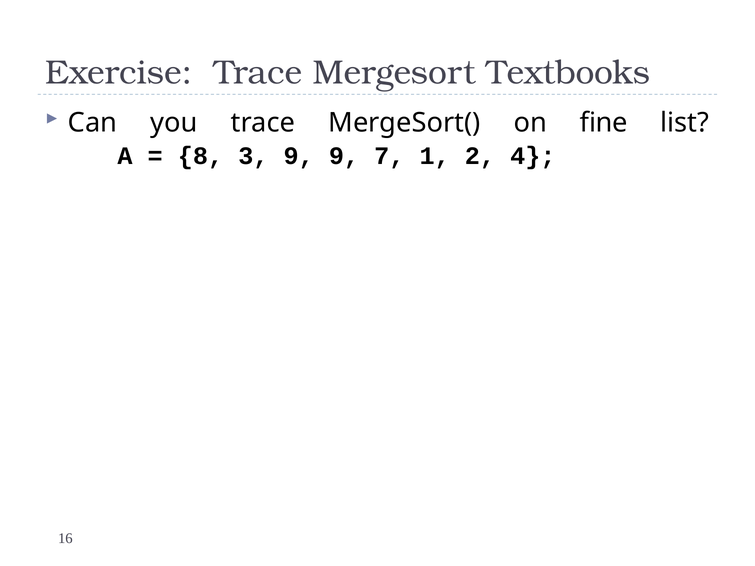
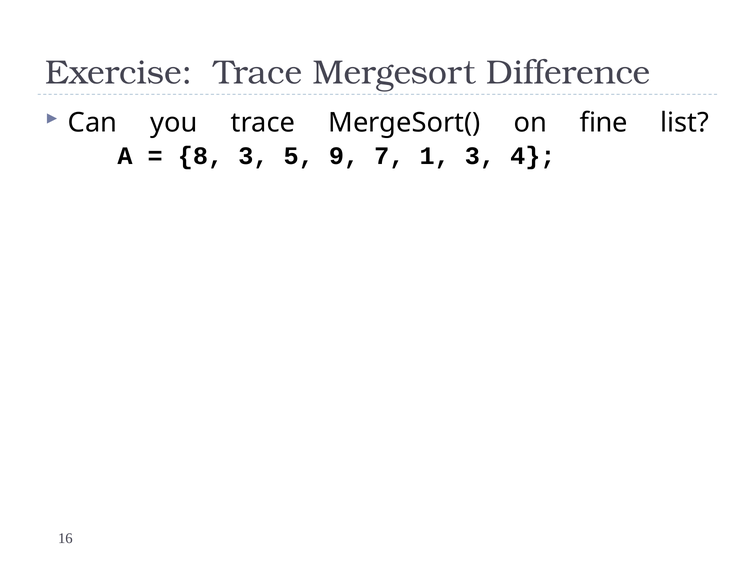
Textbooks: Textbooks -> Difference
3 9: 9 -> 5
1 2: 2 -> 3
